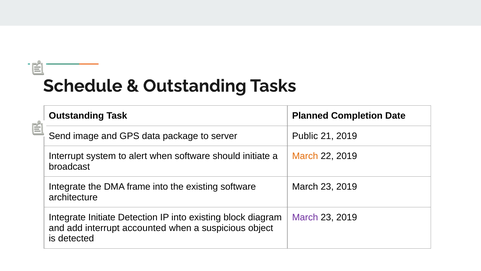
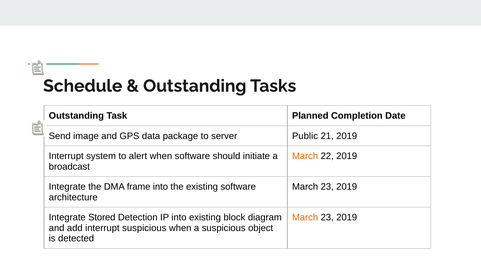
Integrate Initiate: Initiate -> Stored
March at (305, 217) colour: purple -> orange
interrupt accounted: accounted -> suspicious
